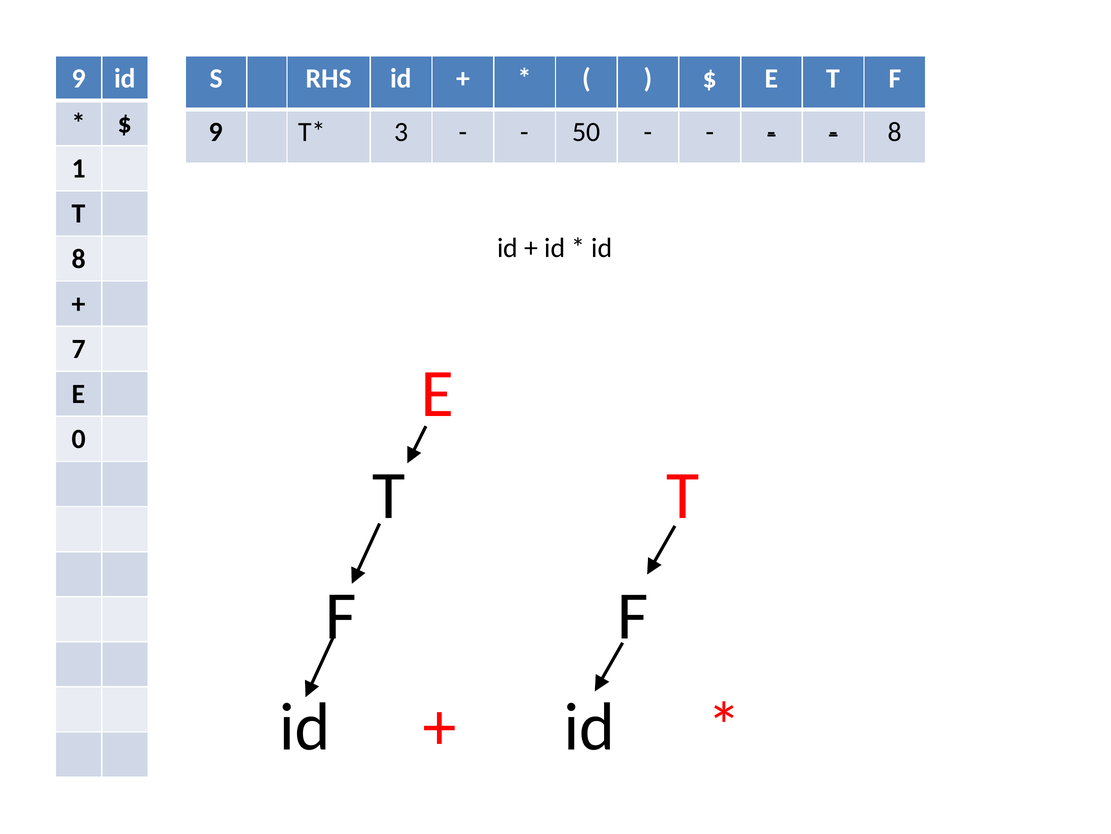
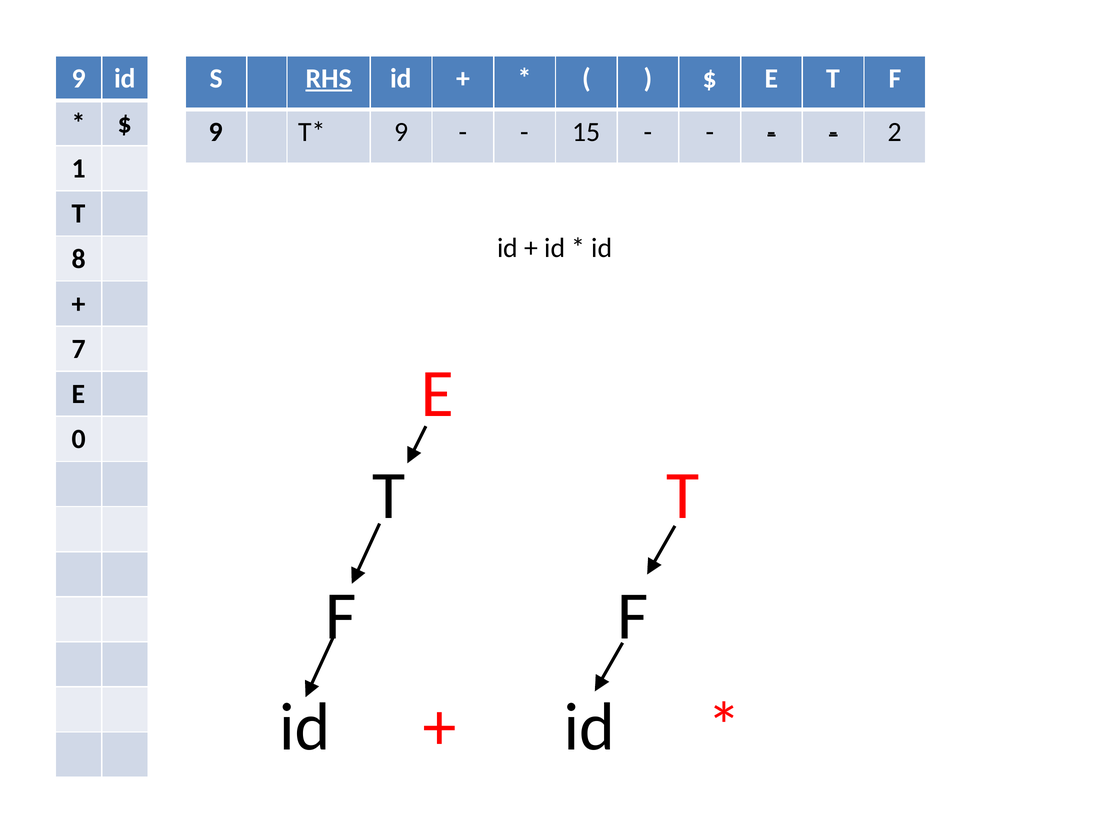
RHS underline: none -> present
3 at (401, 132): 3 -> 9
50: 50 -> 15
8 at (895, 132): 8 -> 2
